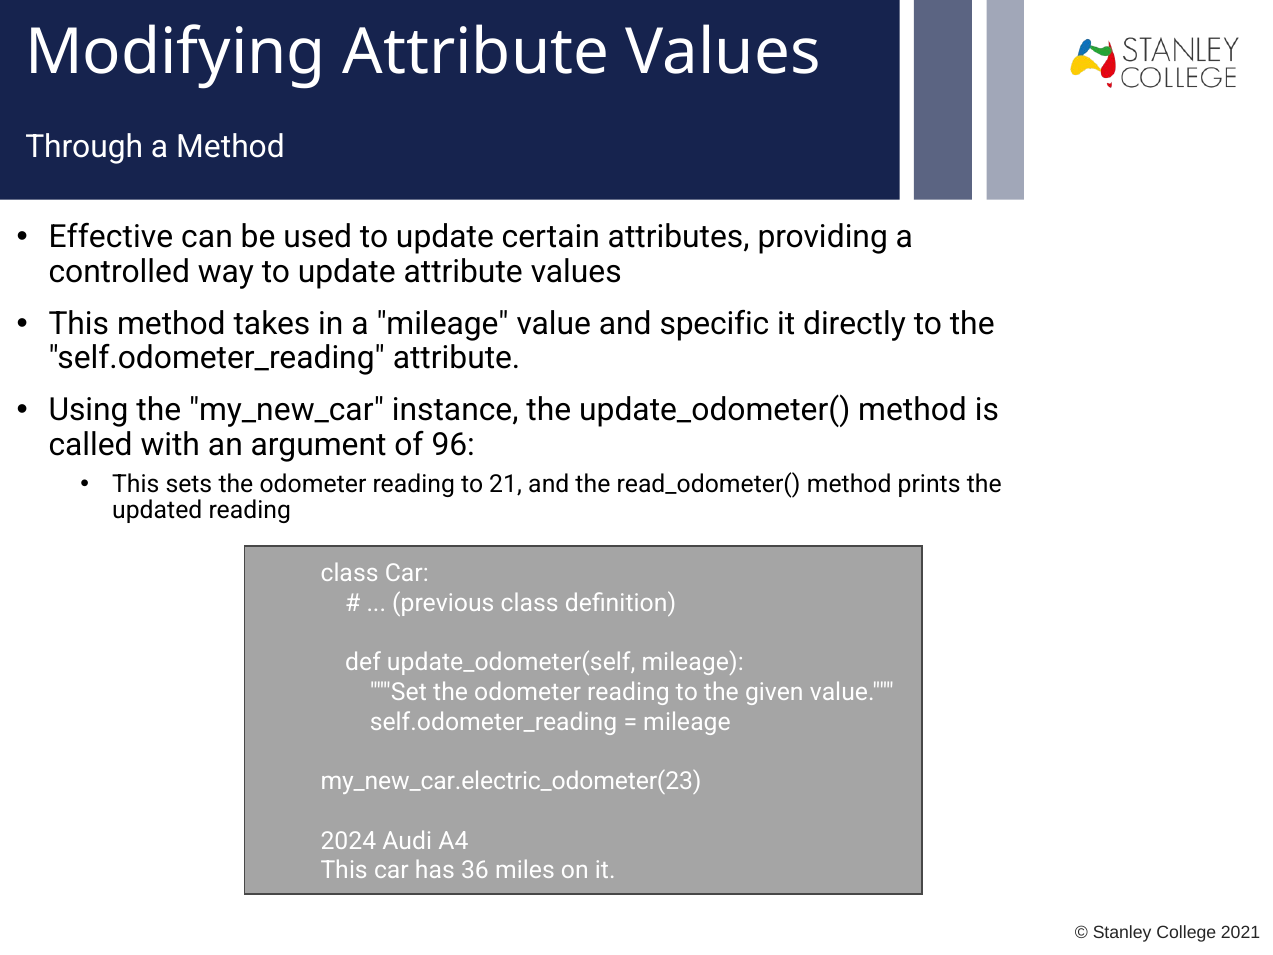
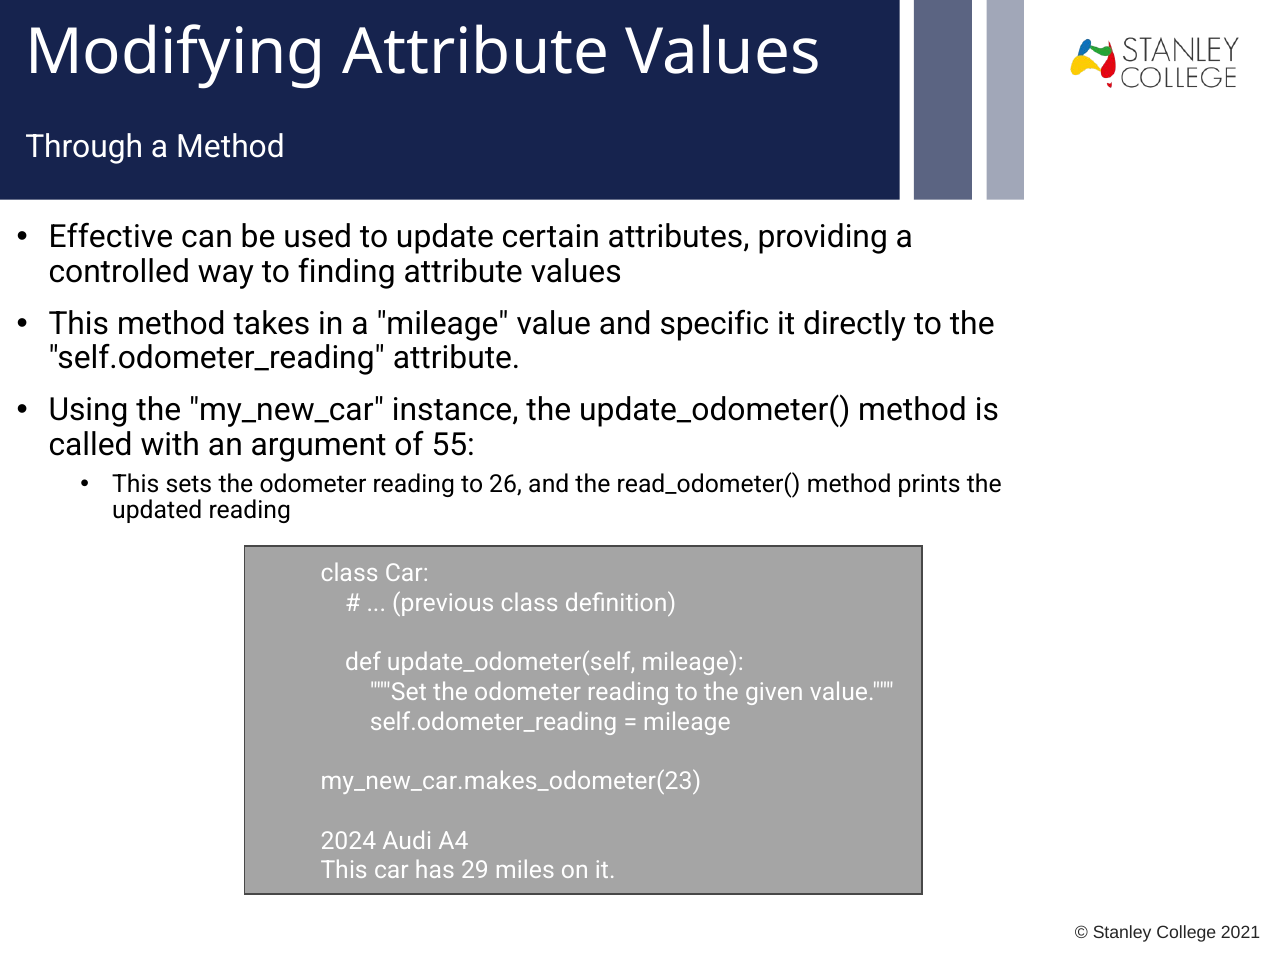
way to update: update -> finding
96: 96 -> 55
21: 21 -> 26
my_new_car.electric_odometer(23: my_new_car.electric_odometer(23 -> my_new_car.makes_odometer(23
36: 36 -> 29
